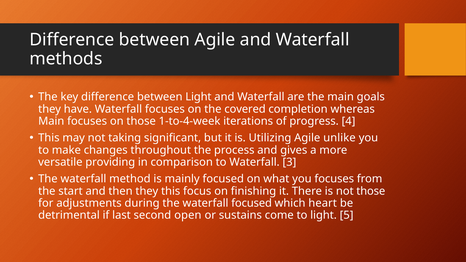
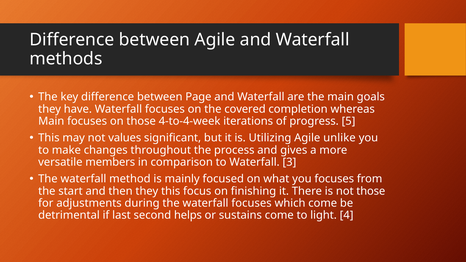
between Light: Light -> Page
1-to-4-week: 1-to-4-week -> 4-to-4-week
4: 4 -> 5
taking: taking -> values
providing: providing -> members
the waterfall focused: focused -> focuses
which heart: heart -> come
open: open -> helps
5: 5 -> 4
